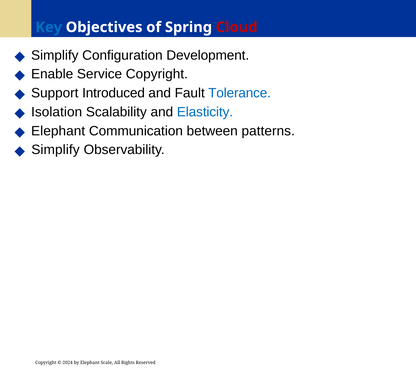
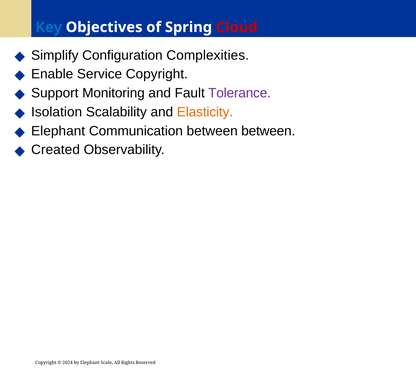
Development: Development -> Complexities
Introduced: Introduced -> Monitoring
Tolerance colour: blue -> purple
Elasticity colour: blue -> orange
between patterns: patterns -> between
Simplify at (55, 150): Simplify -> Created
